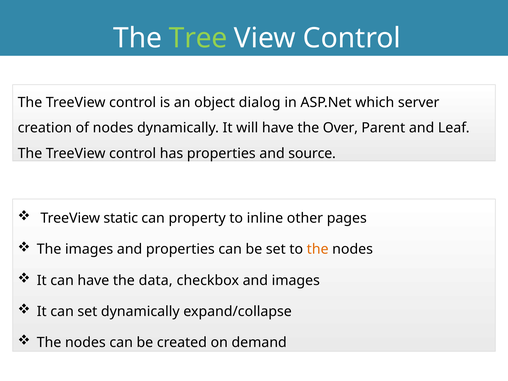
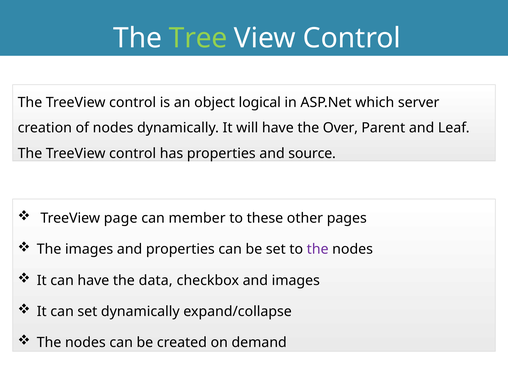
dialog: dialog -> logical
static: static -> page
property: property -> member
inline: inline -> these
the at (318, 249) colour: orange -> purple
